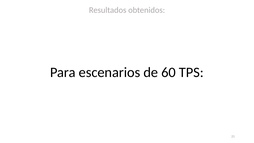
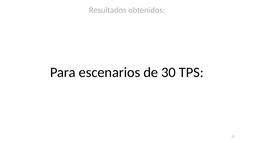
60: 60 -> 30
